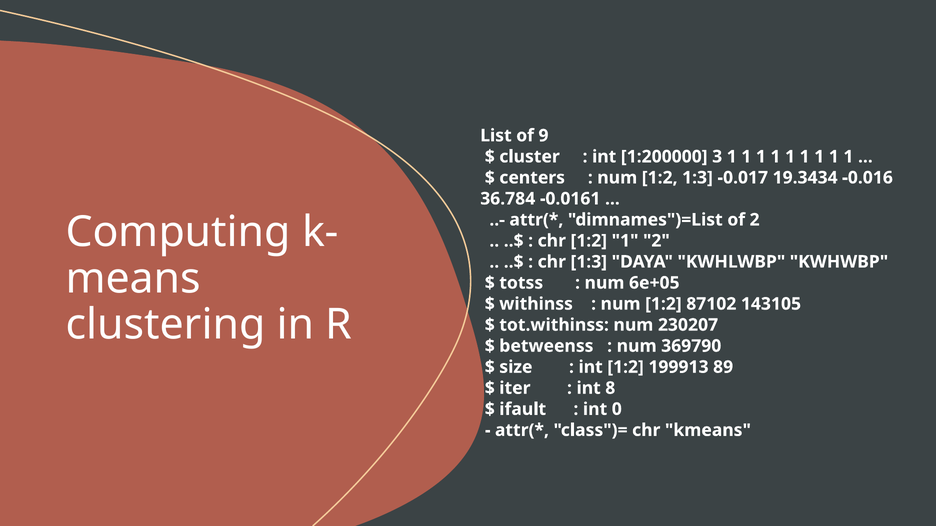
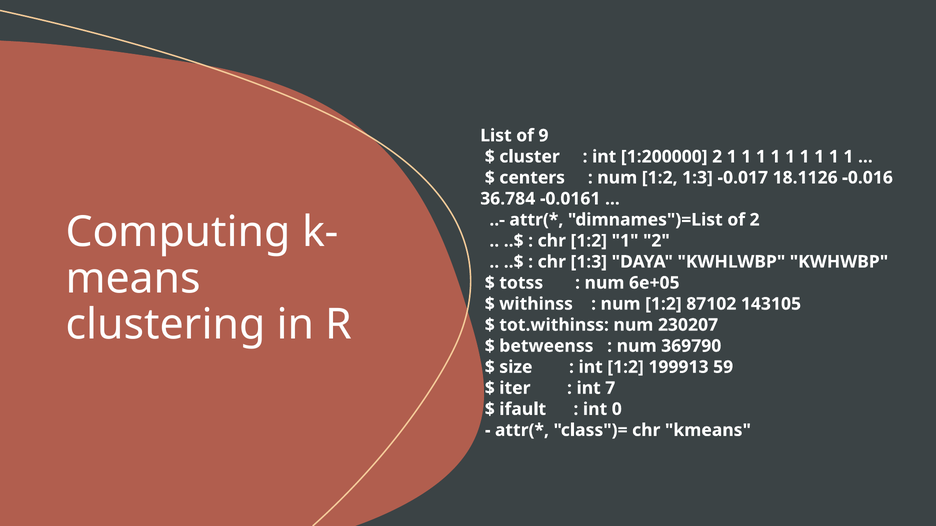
1:200000 3: 3 -> 2
19.3434: 19.3434 -> 18.1126
89: 89 -> 59
8: 8 -> 7
